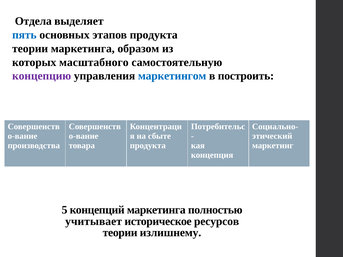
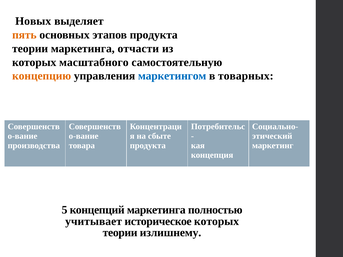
Отдела: Отдела -> Новых
пять colour: blue -> orange
образом: образом -> отчасти
концепцию colour: purple -> orange
построить: построить -> товарных
историческое ресурсов: ресурсов -> которых
